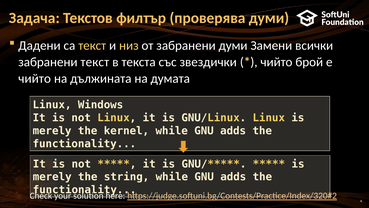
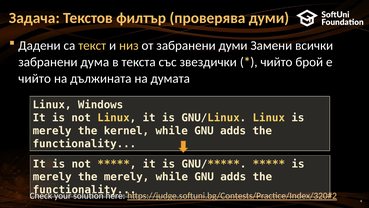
забранени текст: текст -> дума
the string: string -> merely
